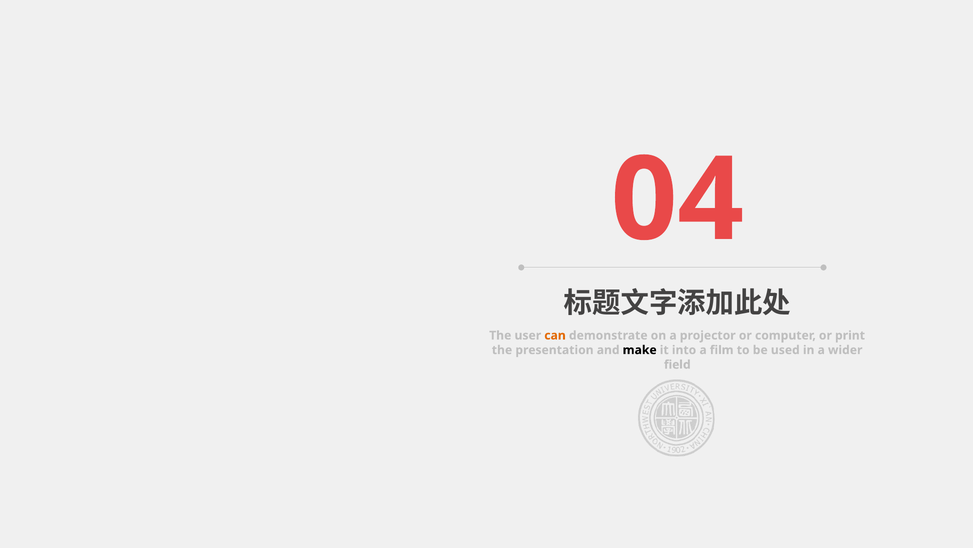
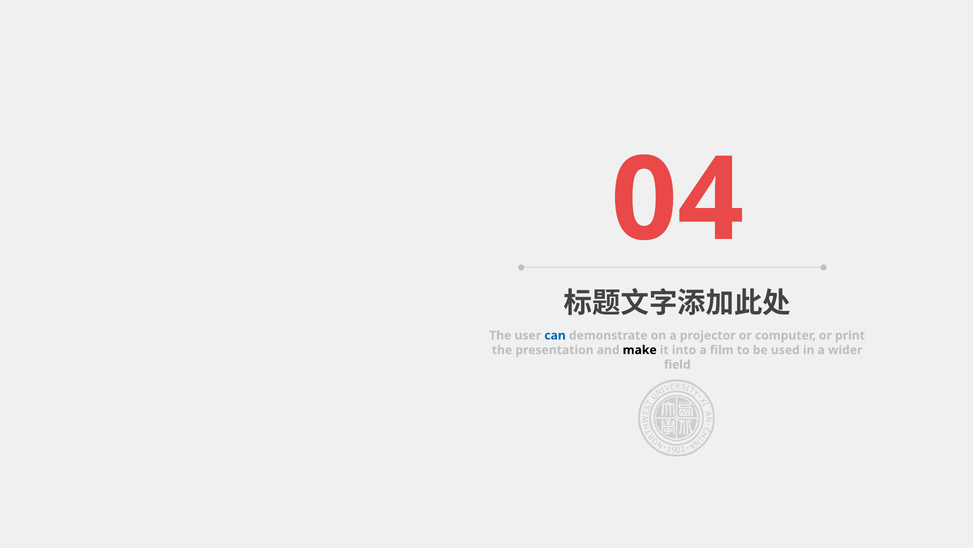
can colour: orange -> blue
